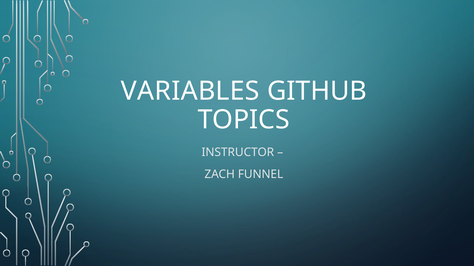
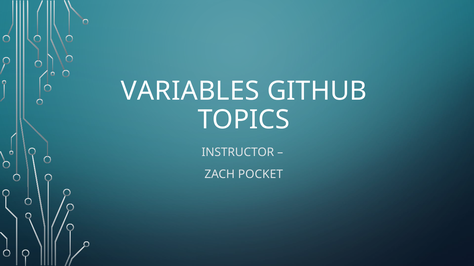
FUNNEL: FUNNEL -> POCKET
